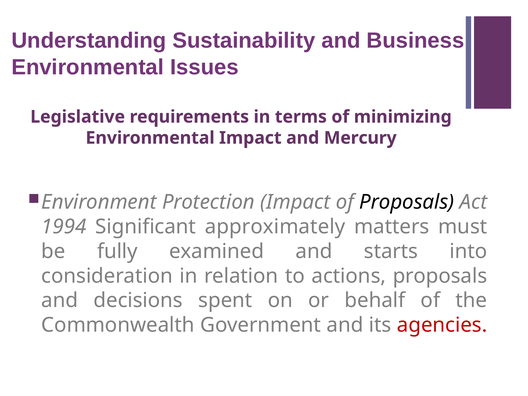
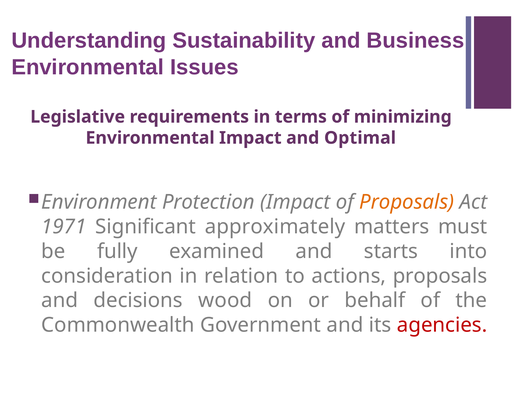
Mercury: Mercury -> Optimal
Proposals at (407, 202) colour: black -> orange
1994: 1994 -> 1971
spent: spent -> wood
